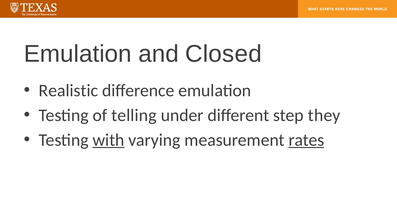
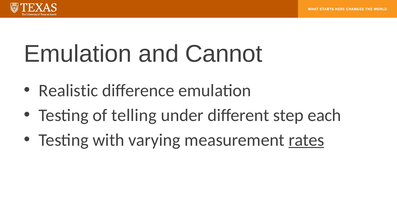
Closed: Closed -> Cannot
they: they -> each
with underline: present -> none
